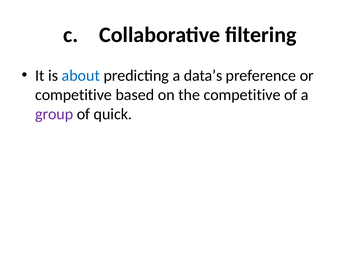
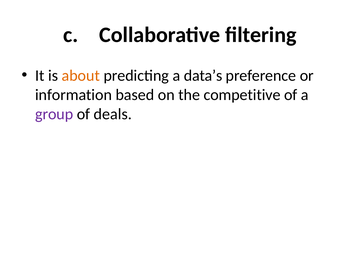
about colour: blue -> orange
competitive at (74, 95): competitive -> information
quick: quick -> deals
